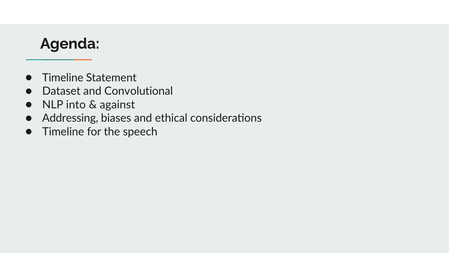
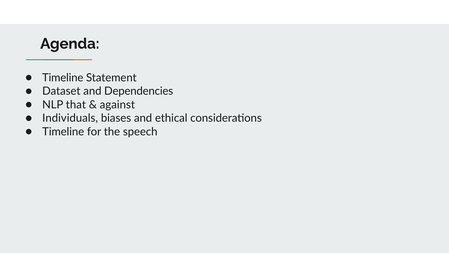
Convolutional: Convolutional -> Dependencies
into: into -> that
Addressing: Addressing -> Individuals
